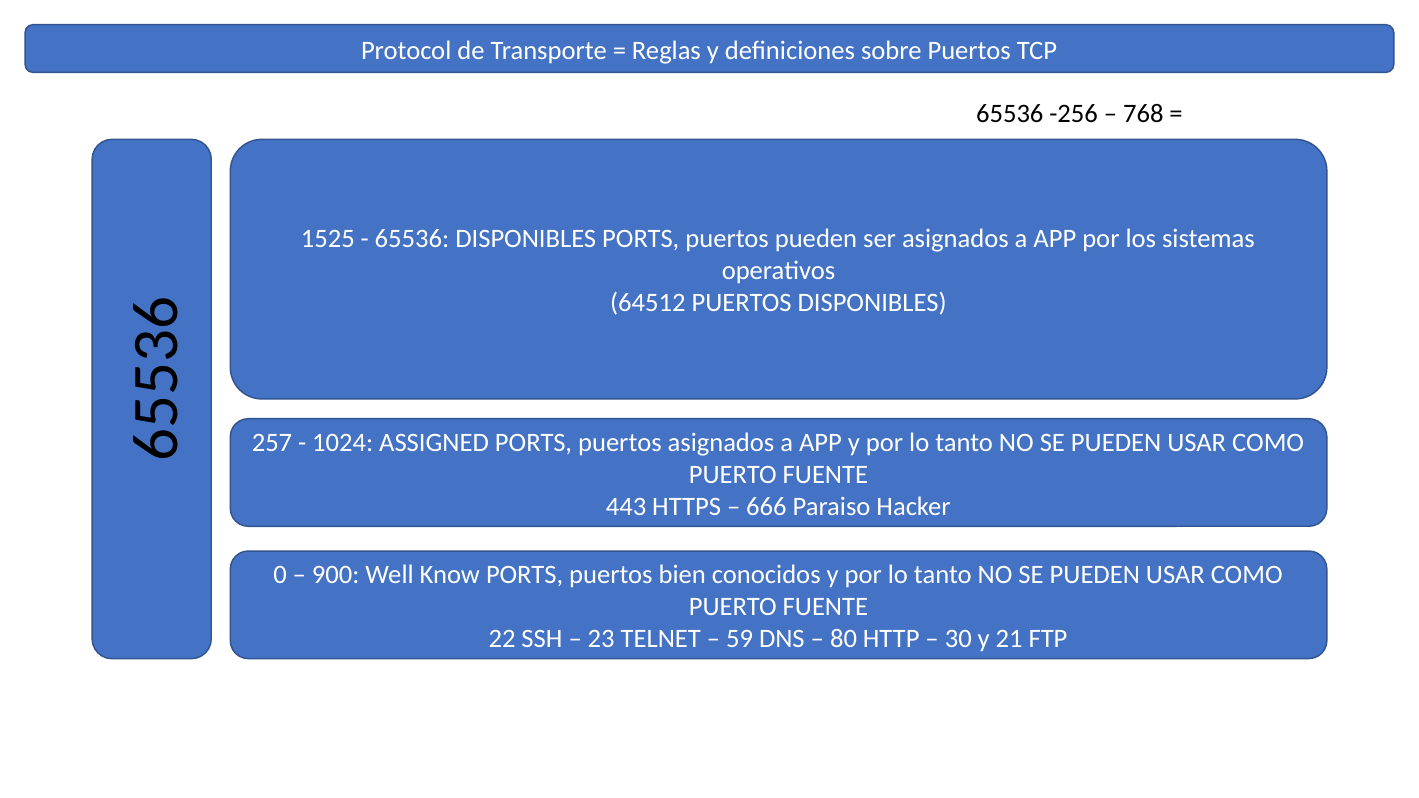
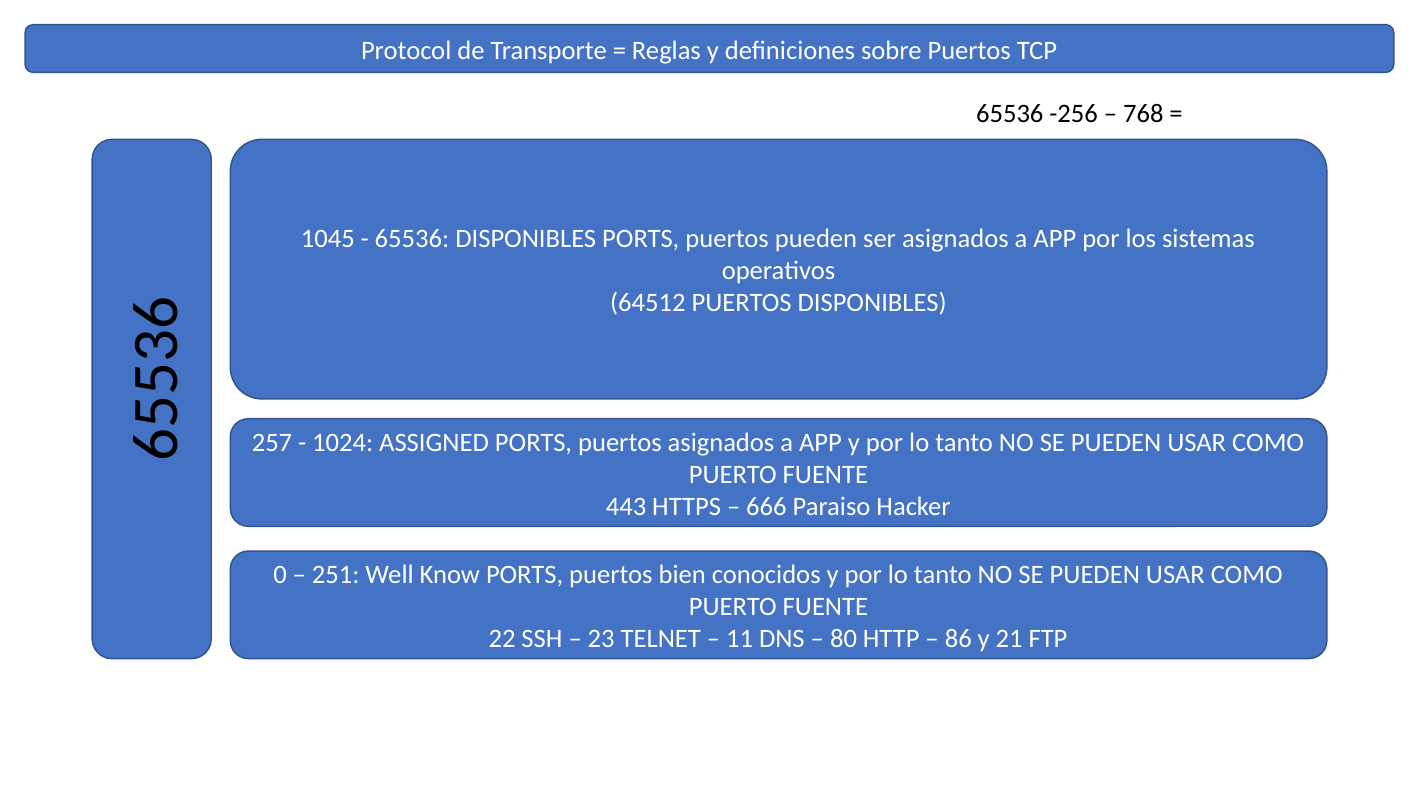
1525: 1525 -> 1045
900: 900 -> 251
59: 59 -> 11
30: 30 -> 86
